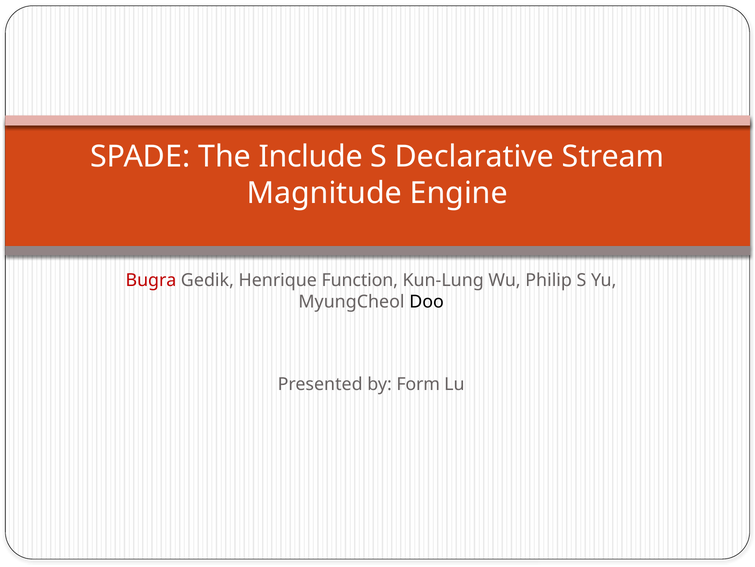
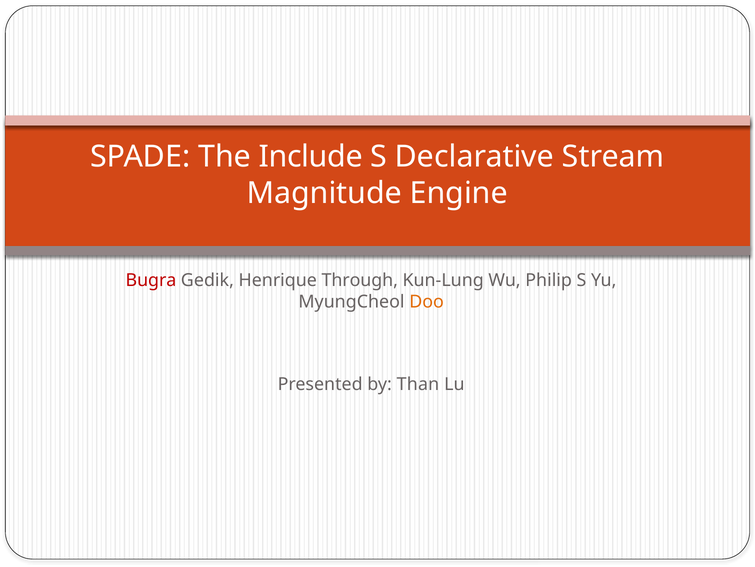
Function: Function -> Through
Doo colour: black -> orange
Form: Form -> Than
